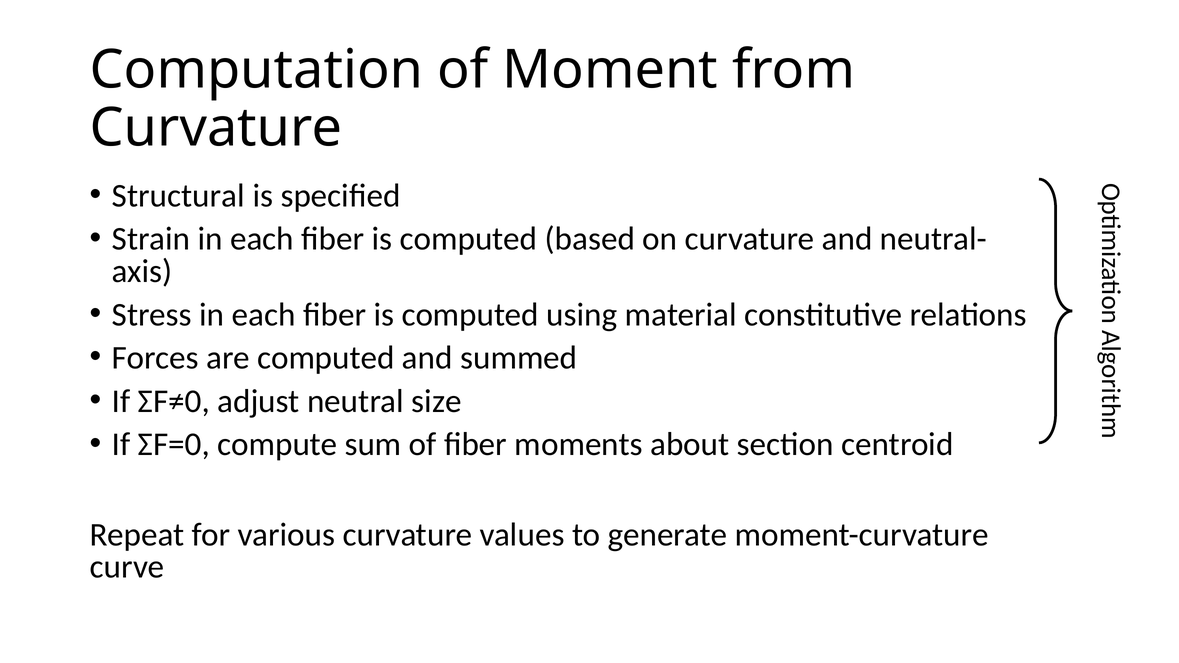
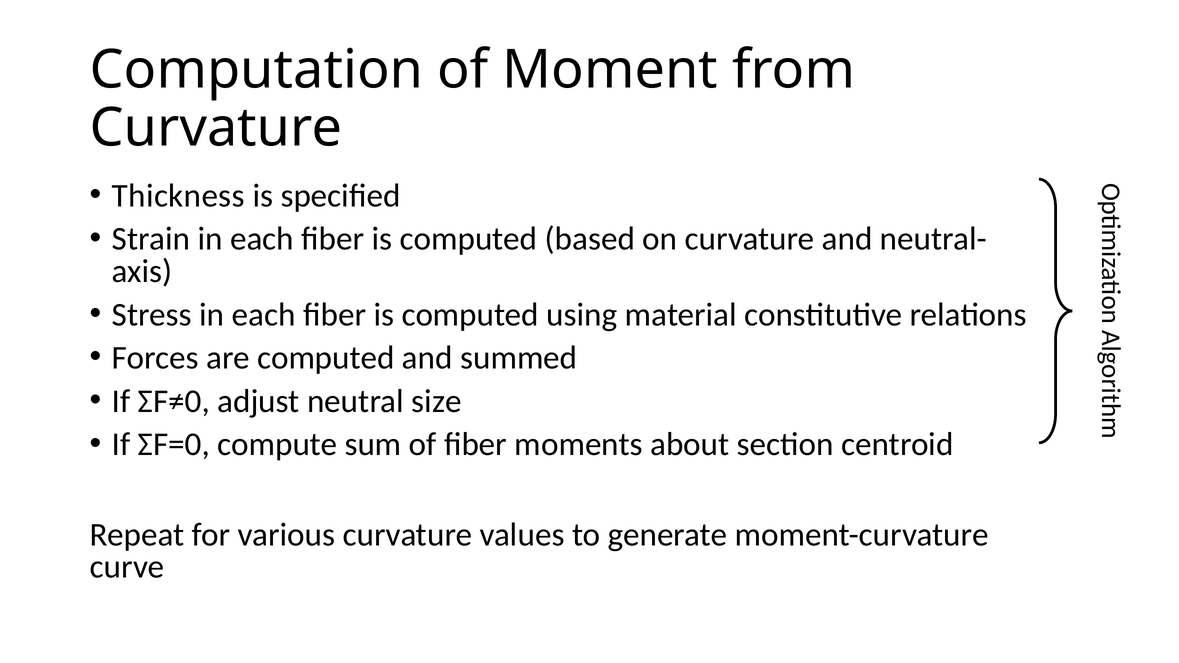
Structural: Structural -> Thickness
